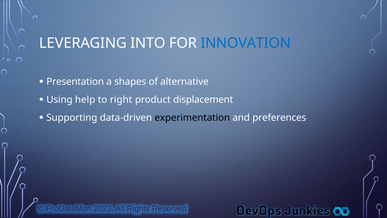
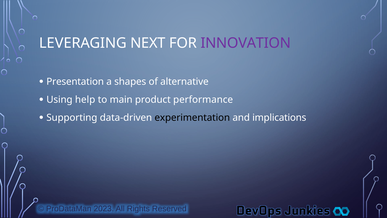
INTO: INTO -> NEXT
INNOVATION colour: blue -> purple
right: right -> main
displacement: displacement -> performance
preferences: preferences -> implications
